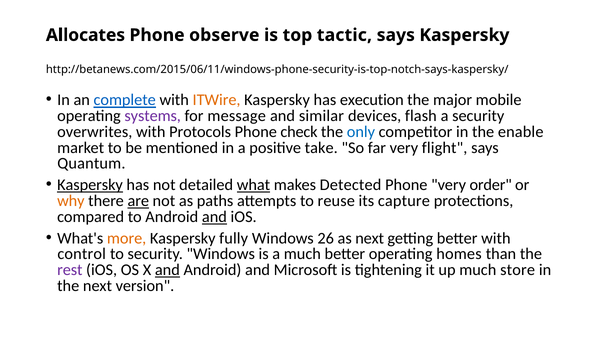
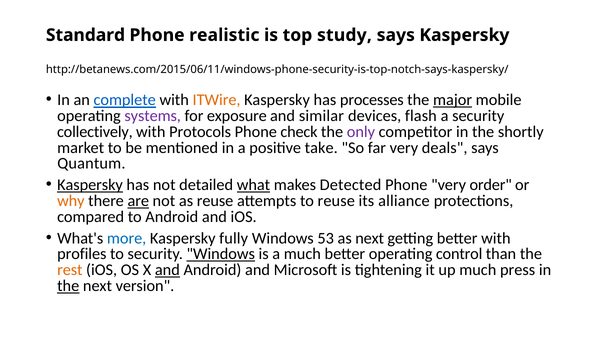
Allocates: Allocates -> Standard
observe: observe -> realistic
tactic: tactic -> study
execution: execution -> processes
major underline: none -> present
message: message -> exposure
overwrites: overwrites -> collectively
only colour: blue -> purple
enable: enable -> shortly
flight: flight -> deals
as paths: paths -> reuse
capture: capture -> alliance
and at (214, 217) underline: present -> none
more colour: orange -> blue
26: 26 -> 53
control: control -> profiles
Windows at (221, 254) underline: none -> present
homes: homes -> control
rest colour: purple -> orange
store: store -> press
the at (68, 285) underline: none -> present
